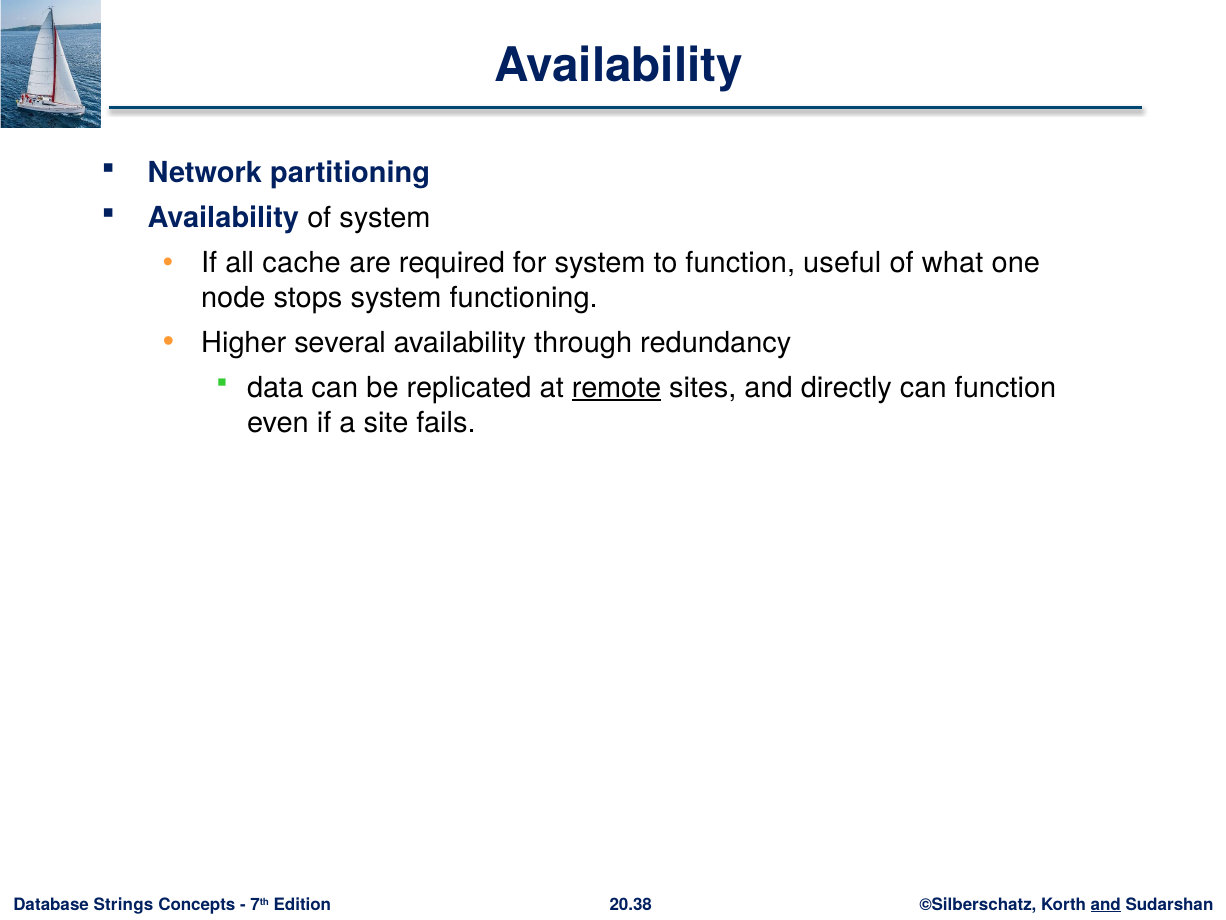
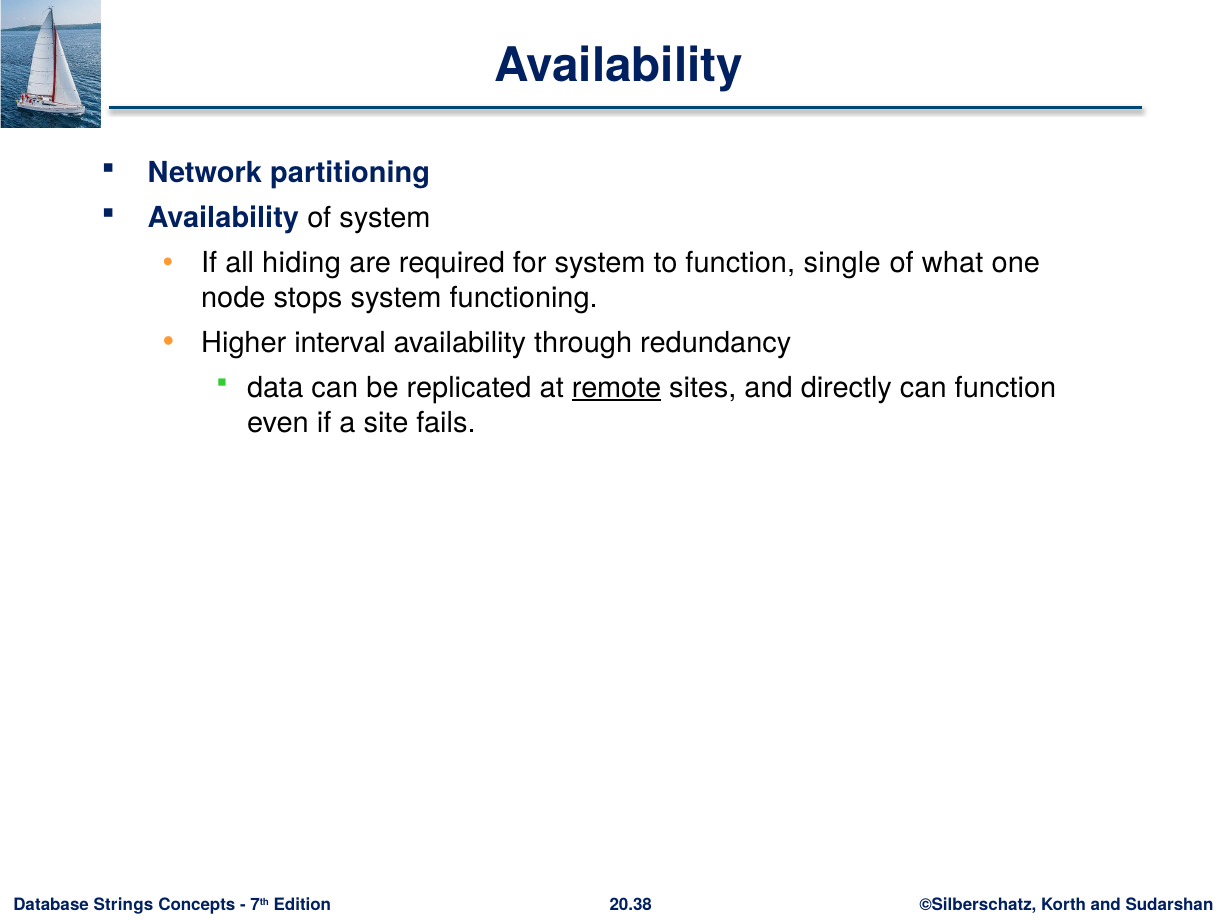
cache: cache -> hiding
useful: useful -> single
several: several -> interval
and at (1106, 904) underline: present -> none
